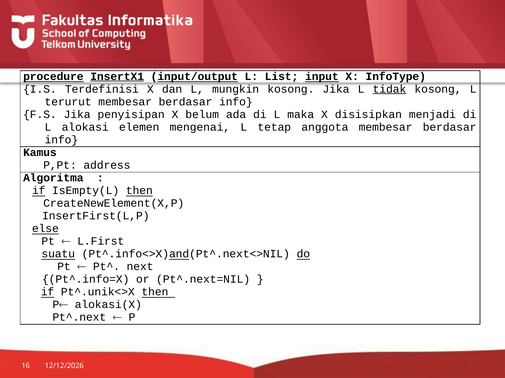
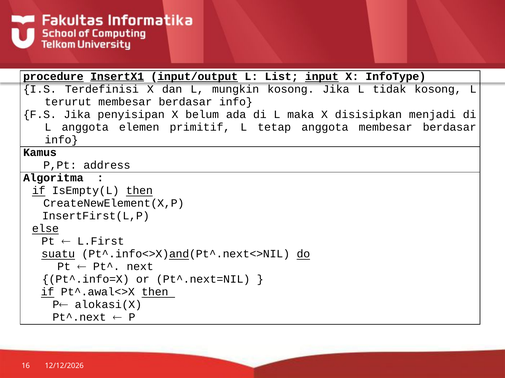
tidak underline: present -> none
L alokasi: alokasi -> anggota
mengenai: mengenai -> primitif
Pt^.unik<>X: Pt^.unik<>X -> Pt^.awal<>X
